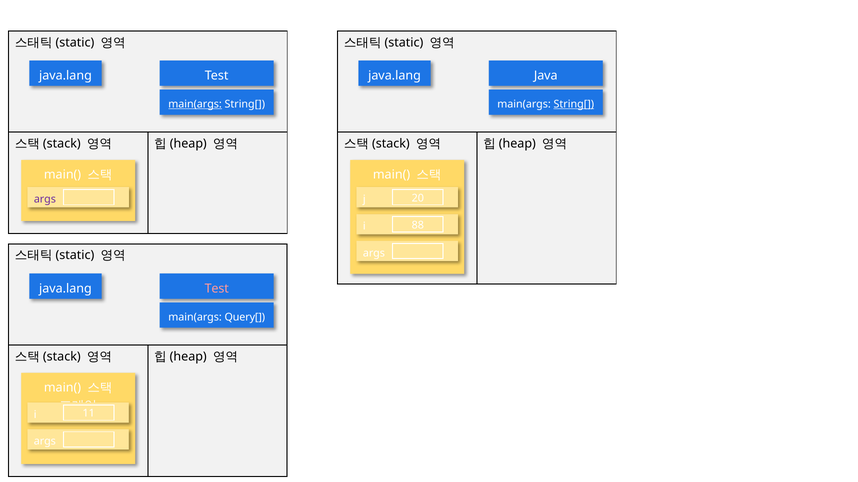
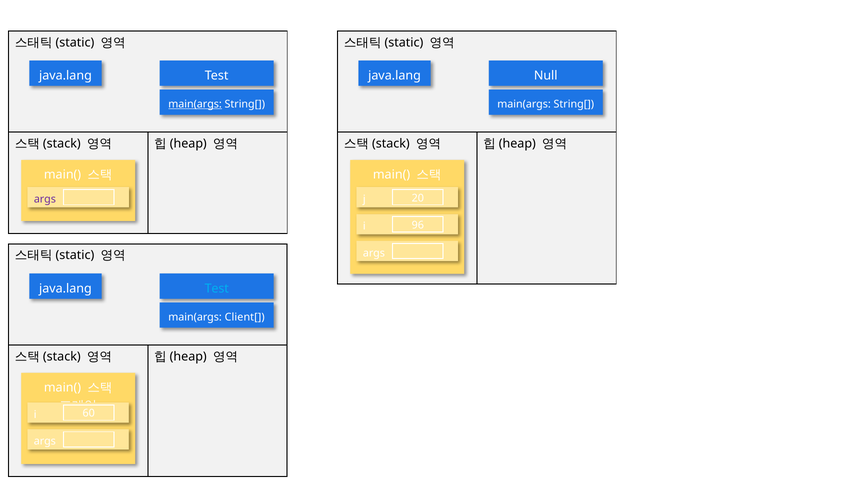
Java: Java -> Null
String[ at (574, 104) underline: present -> none
88: 88 -> 96
Test at (217, 289) colour: pink -> light blue
Query[: Query[ -> Client[
11: 11 -> 60
